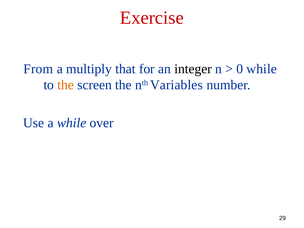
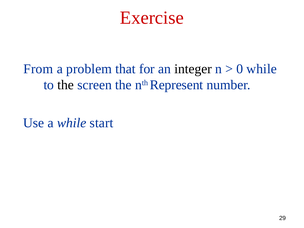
multiply: multiply -> problem
the at (66, 85) colour: orange -> black
Variables: Variables -> Represent
over: over -> start
